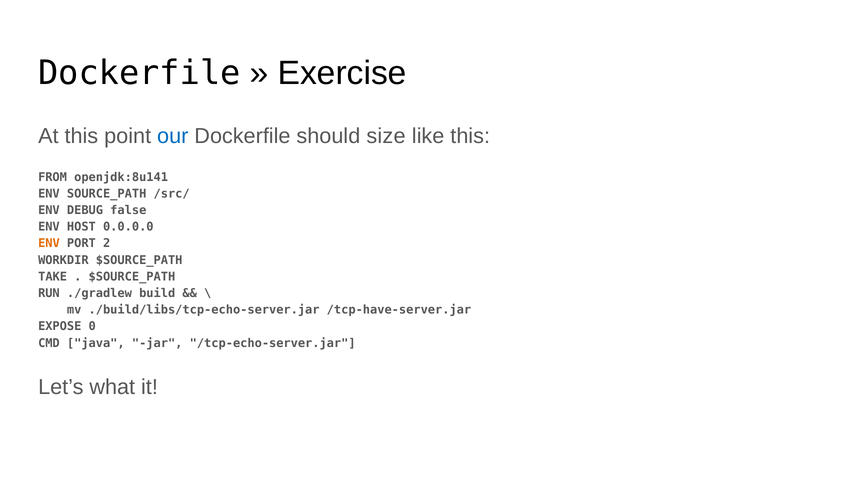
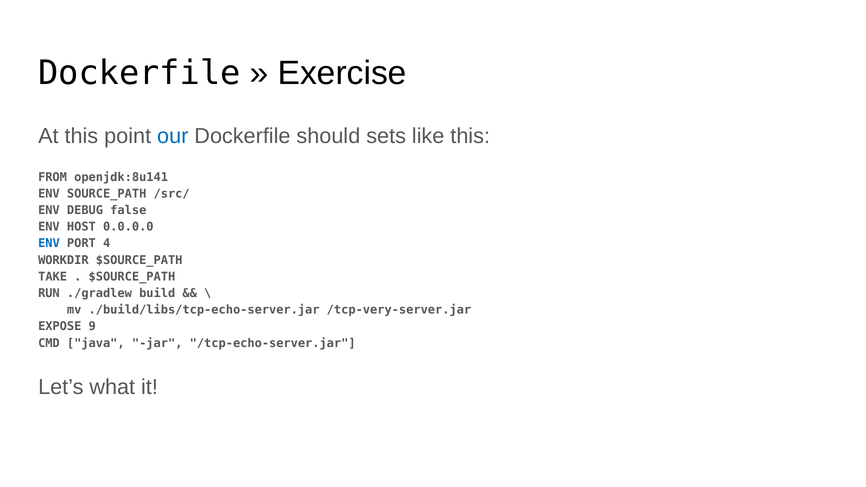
size: size -> sets
ENV at (49, 244) colour: orange -> blue
2: 2 -> 4
/tcp-have-server.jar: /tcp-have-server.jar -> /tcp-very-server.jar
0: 0 -> 9
